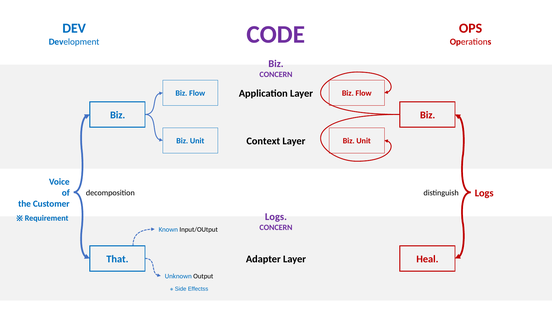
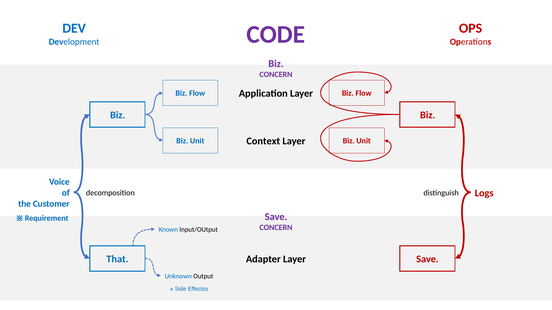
Logs at (276, 217): Logs -> Save
Heal at (427, 259): Heal -> Save
